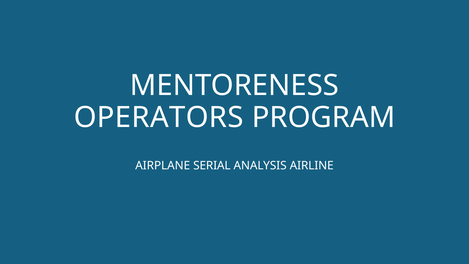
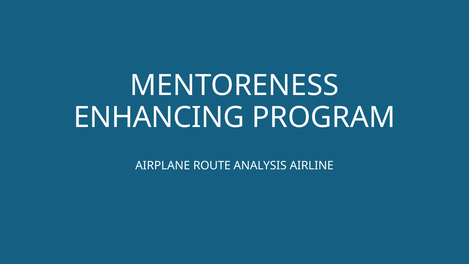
OPERATORS: OPERATORS -> ENHANCING
SERIAL: SERIAL -> ROUTE
